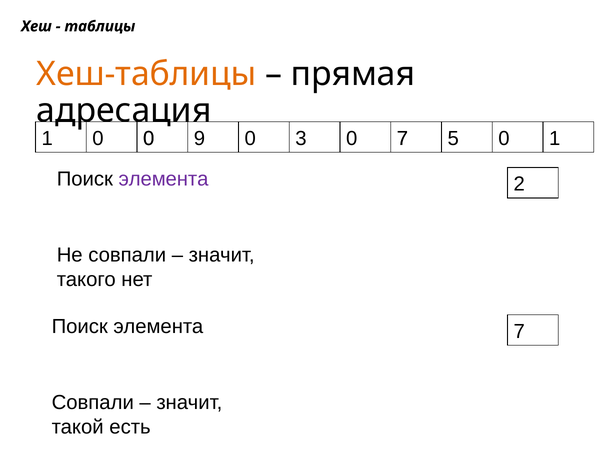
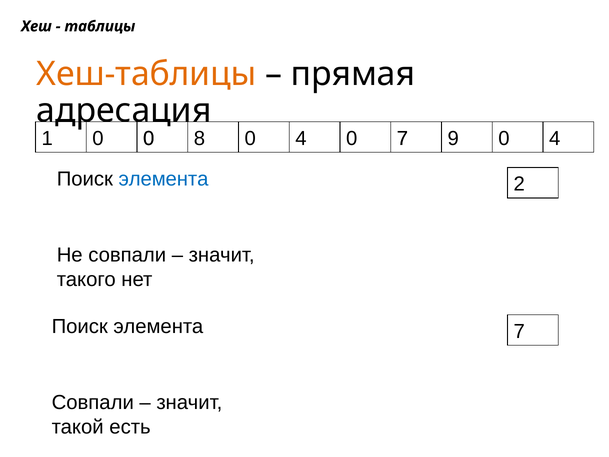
9: 9 -> 8
3 at (301, 138): 3 -> 4
5: 5 -> 9
1 at (555, 138): 1 -> 4
элемента at (163, 179) colour: purple -> blue
